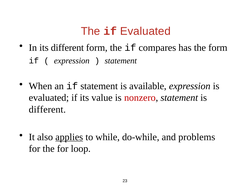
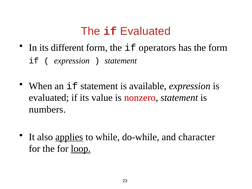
compares: compares -> operators
different at (47, 110): different -> numbers
problems: problems -> character
loop underline: none -> present
